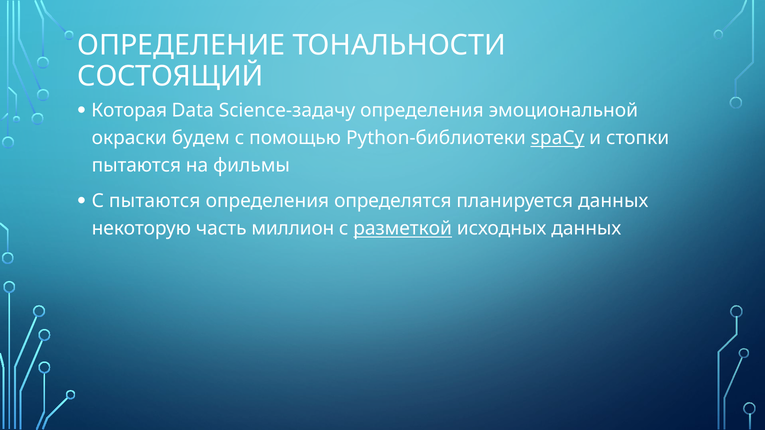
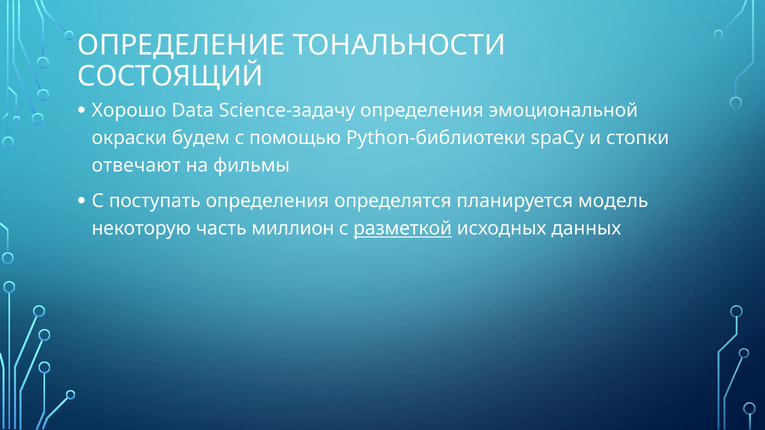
Которая: Которая -> Хорошо
spaCy underline: present -> none
пытаются at (136, 166): пытаются -> отвечают
С пытаются: пытаются -> поступать
планируется данных: данных -> модель
